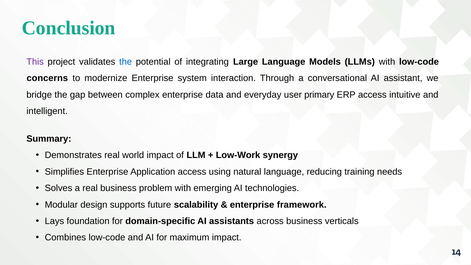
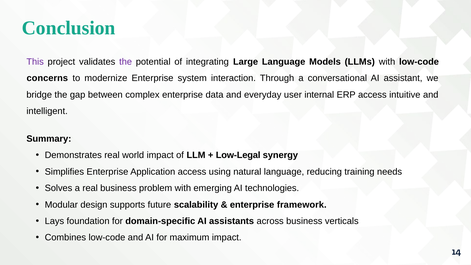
the at (126, 62) colour: blue -> purple
primary: primary -> internal
Low-Work: Low-Work -> Low-Legal
